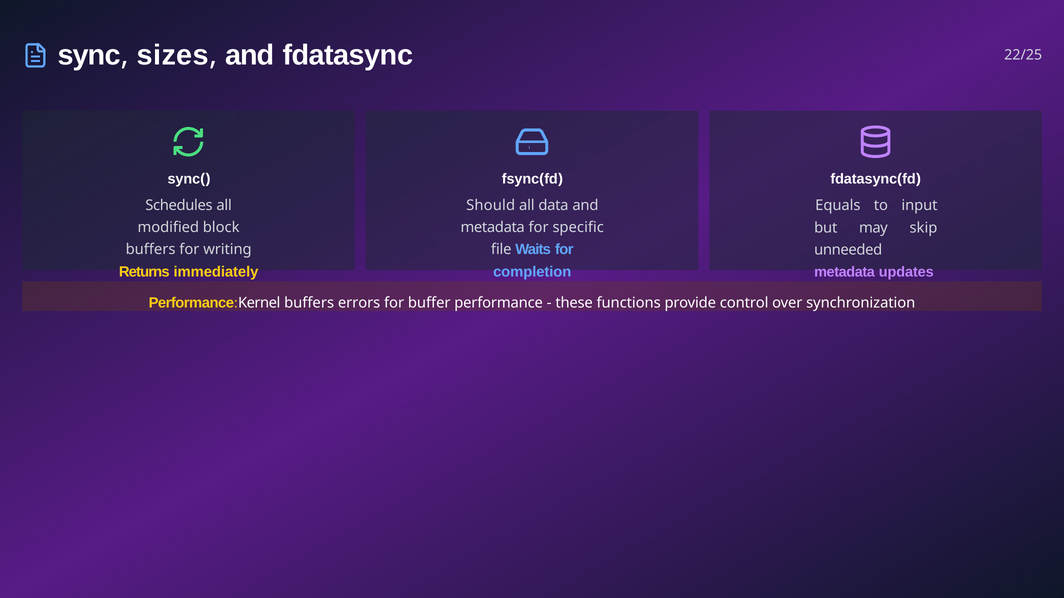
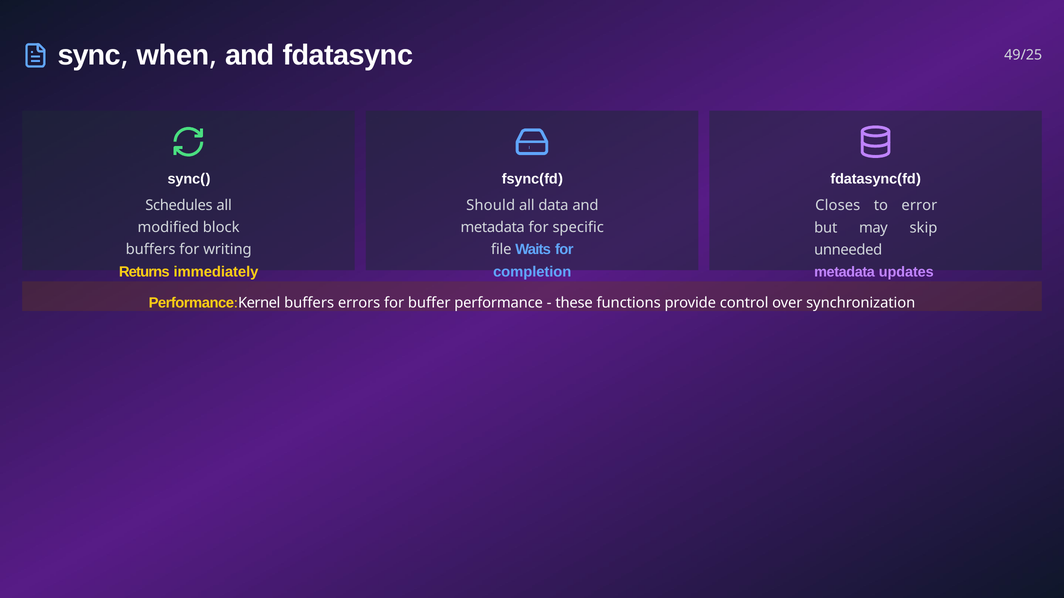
sizes: sizes -> when
22/25: 22/25 -> 49/25
Equals: Equals -> Closes
input: input -> error
